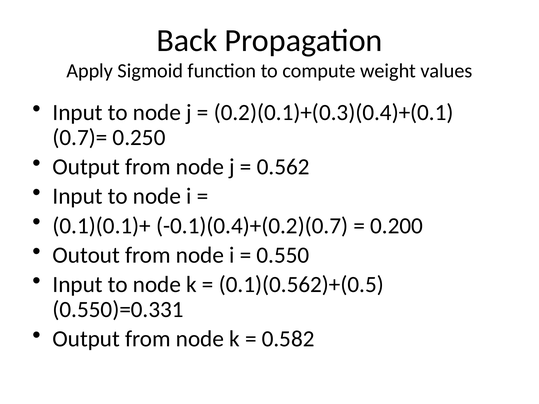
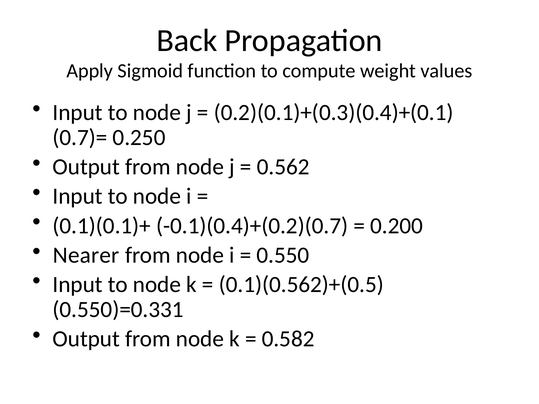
Outout: Outout -> Nearer
